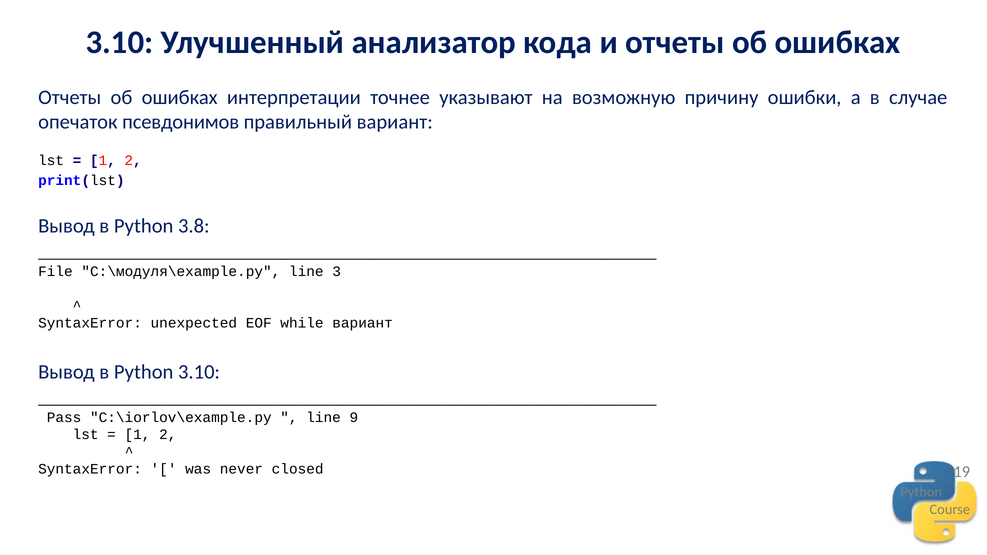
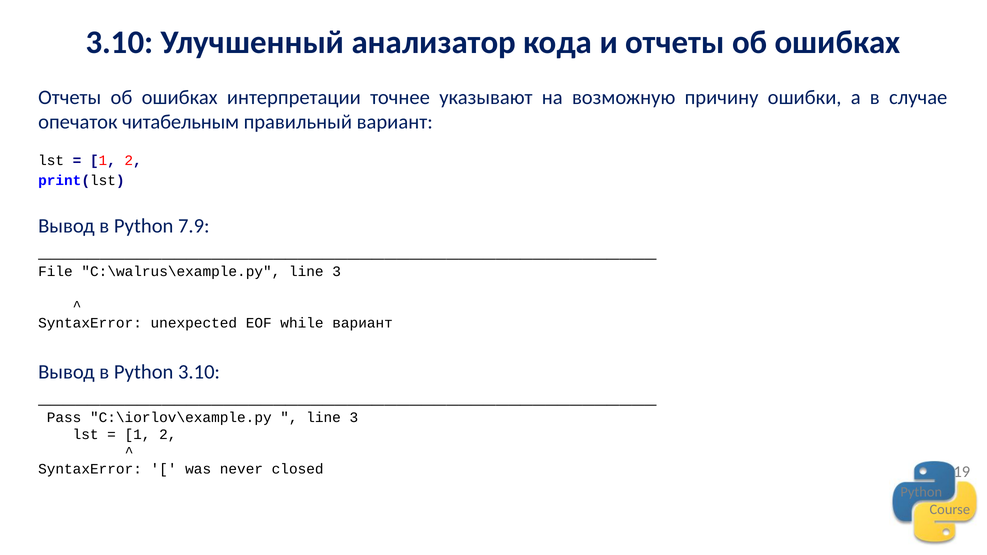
псевдонимов: псевдонимов -> читабельным
3.8: 3.8 -> 7.9
C:\модуля\example.py: C:\модуля\example.py -> C:\walrus\example.py
9 at (354, 417): 9 -> 3
